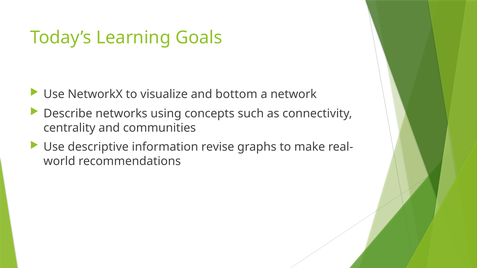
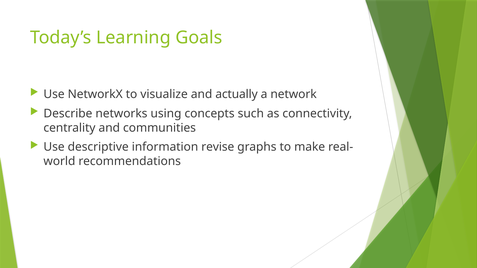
bottom: bottom -> actually
